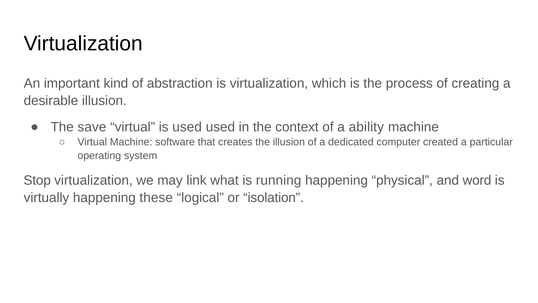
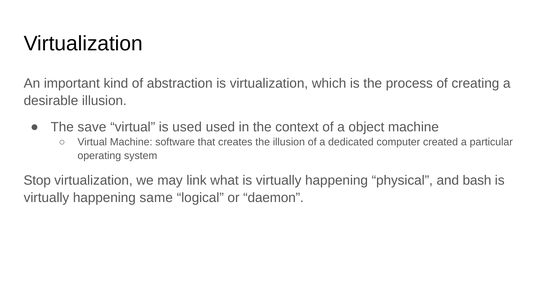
ability: ability -> object
what is running: running -> virtually
word: word -> bash
these: these -> same
isolation: isolation -> daemon
